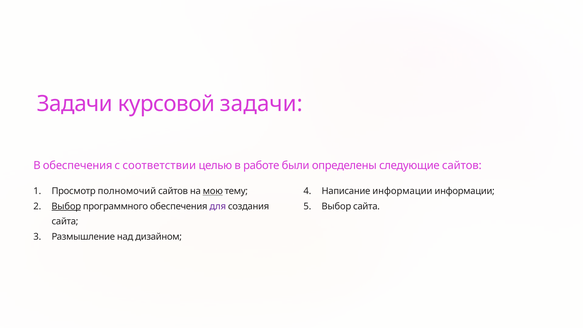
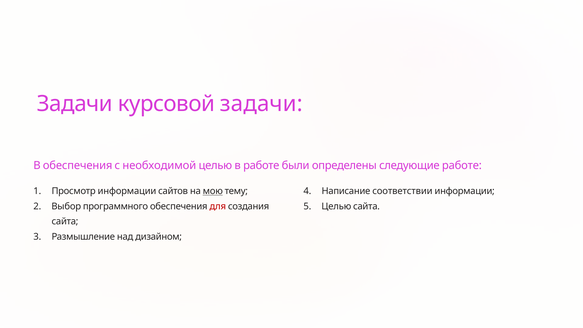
соответствии: соответствии -> необходимой
следующие сайтов: сайтов -> работе
Просмотр полномочий: полномочий -> информации
Написание информации: информации -> соответствии
Выбор at (66, 206) underline: present -> none
для colour: purple -> red
Выбор at (336, 206): Выбор -> Целью
